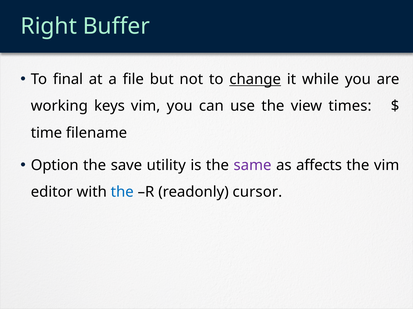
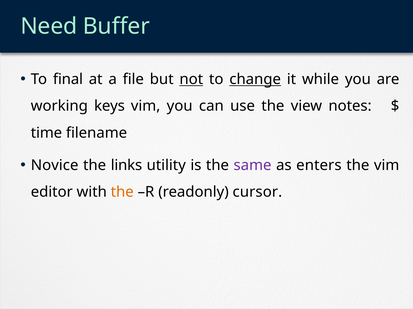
Right: Right -> Need
not underline: none -> present
times: times -> notes
Option: Option -> Novice
save: save -> links
affects: affects -> enters
the at (122, 193) colour: blue -> orange
